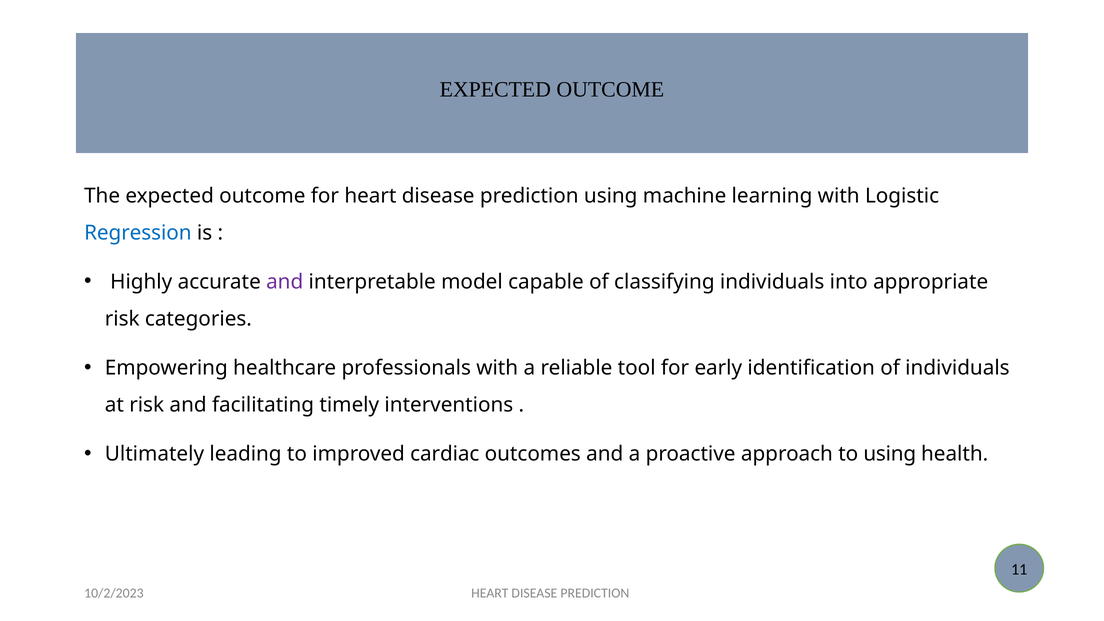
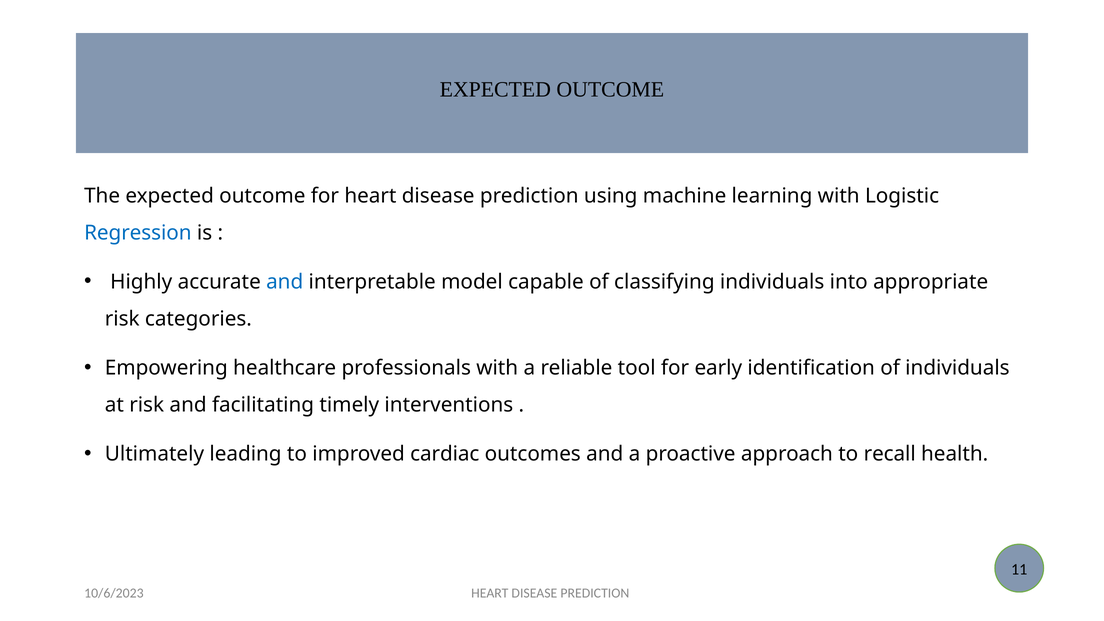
and at (285, 282) colour: purple -> blue
to using: using -> recall
10/2/2023: 10/2/2023 -> 10/6/2023
